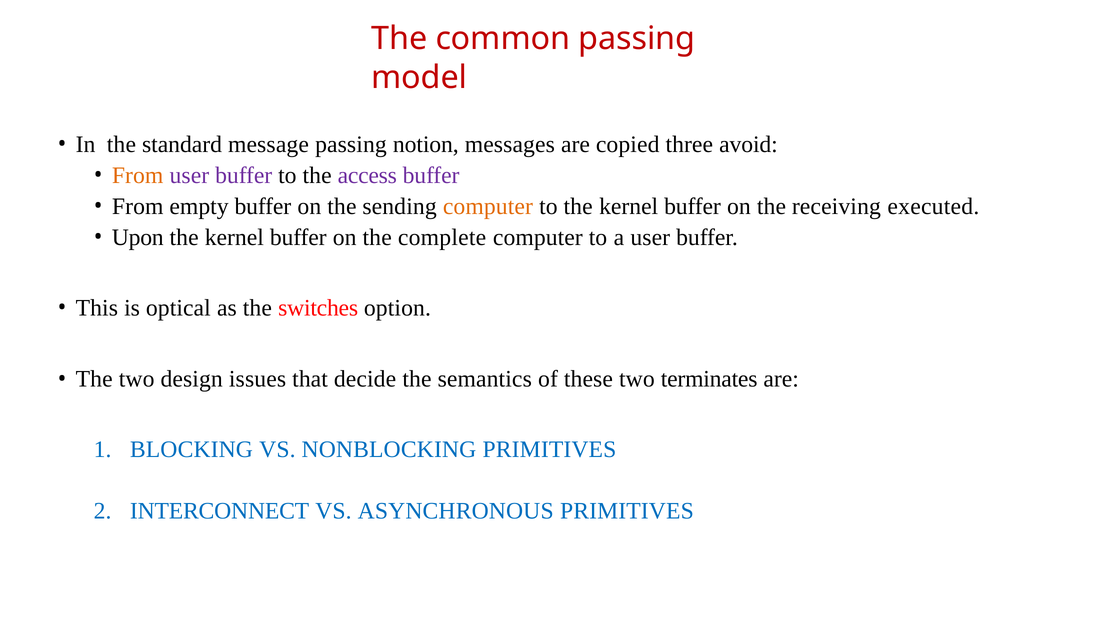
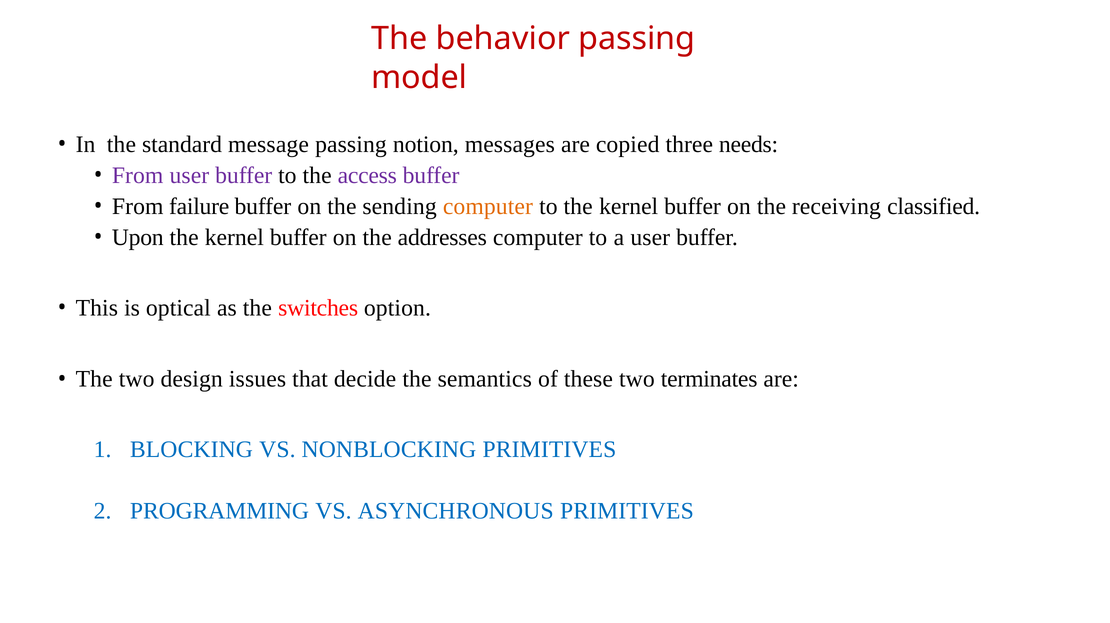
common: common -> behavior
avoid: avoid -> needs
From at (138, 176) colour: orange -> purple
empty: empty -> failure
executed: executed -> classified
complete: complete -> addresses
INTERCONNECT: INTERCONNECT -> PROGRAMMING
